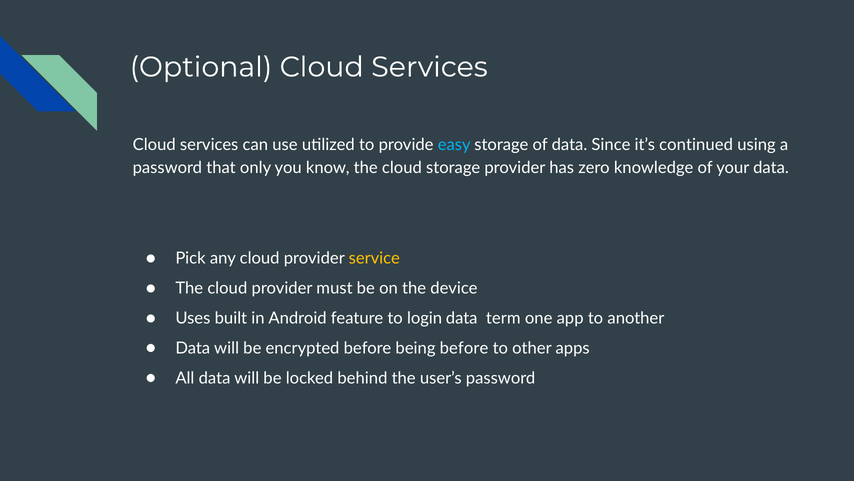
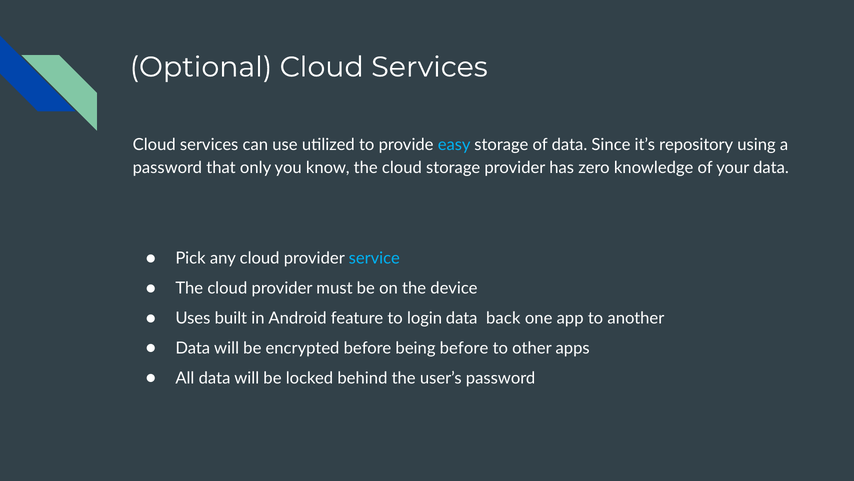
continued: continued -> repository
service colour: yellow -> light blue
term: term -> back
